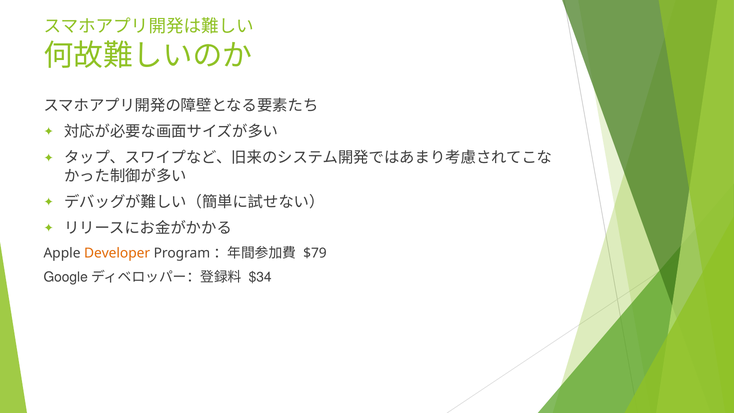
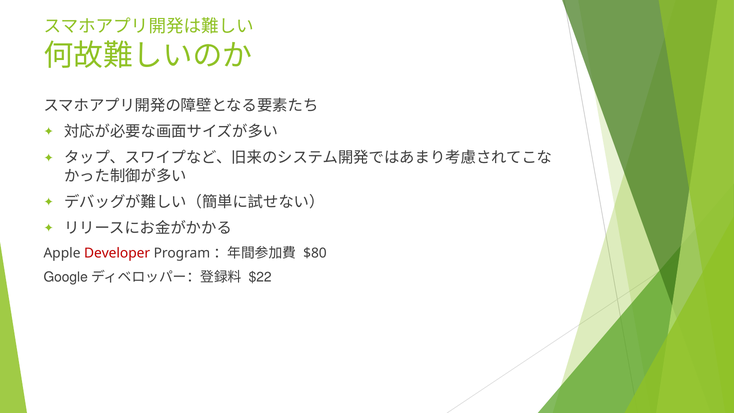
Developer colour: orange -> red
$79: $79 -> $80
$34: $34 -> $22
